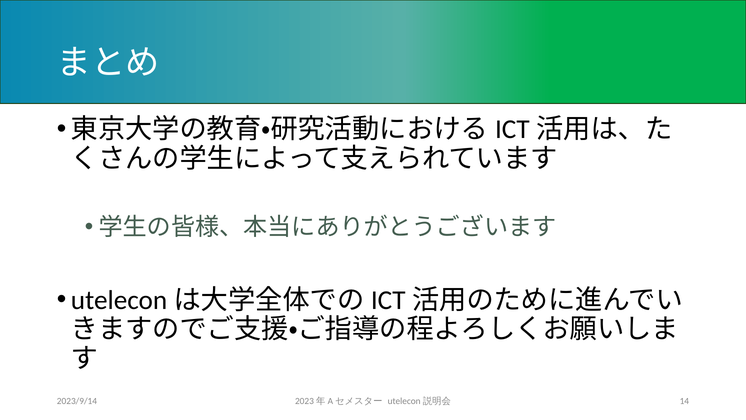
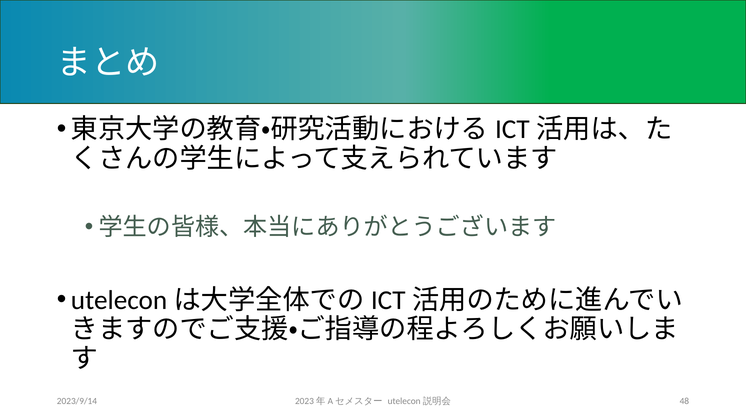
14: 14 -> 48
